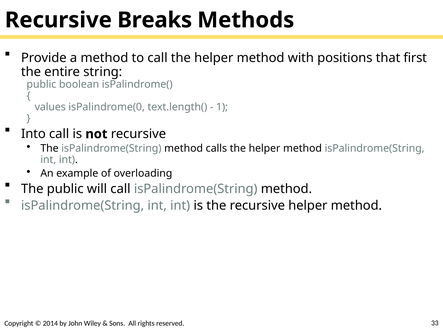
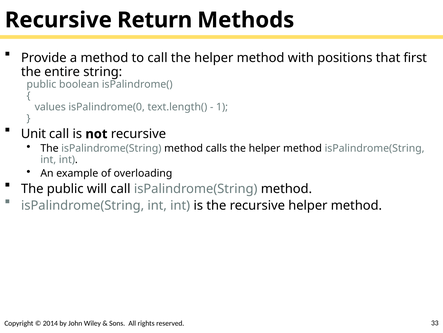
Breaks: Breaks -> Return
Into: Into -> Unit
